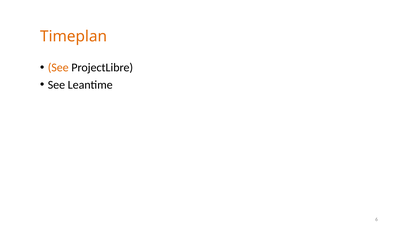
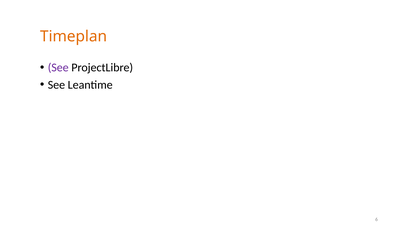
See at (58, 68) colour: orange -> purple
